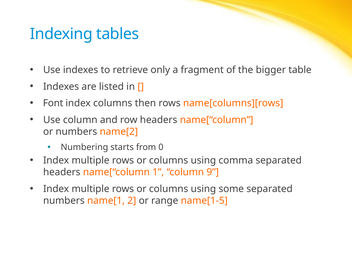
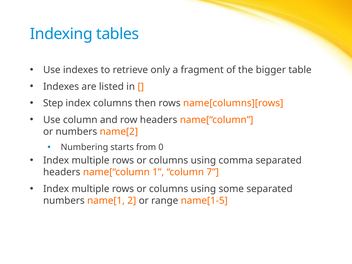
Font: Font -> Step
9: 9 -> 7
